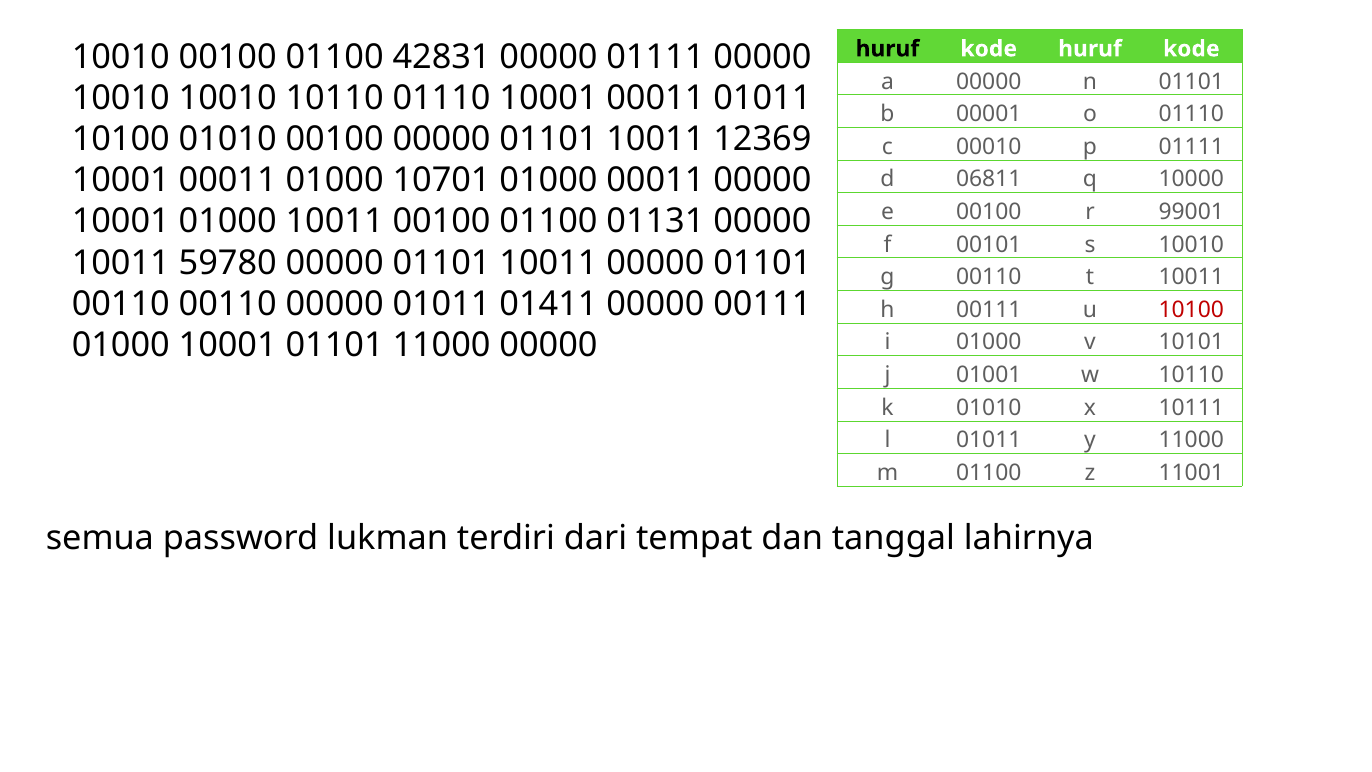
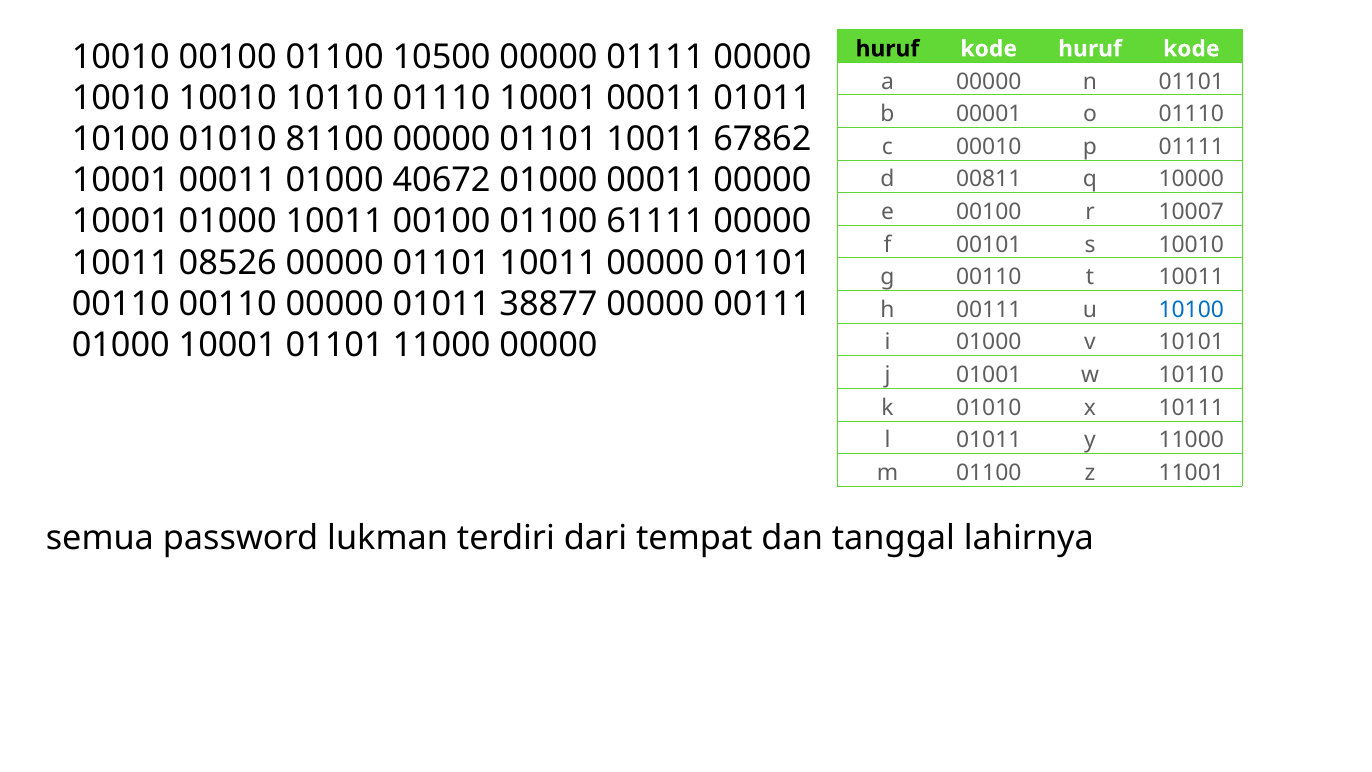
42831: 42831 -> 10500
01010 00100: 00100 -> 81100
12369: 12369 -> 67862
10701: 10701 -> 40672
06811: 06811 -> 00811
99001: 99001 -> 10007
01131: 01131 -> 61111
59780: 59780 -> 08526
01411: 01411 -> 38877
10100 at (1191, 310) colour: red -> blue
